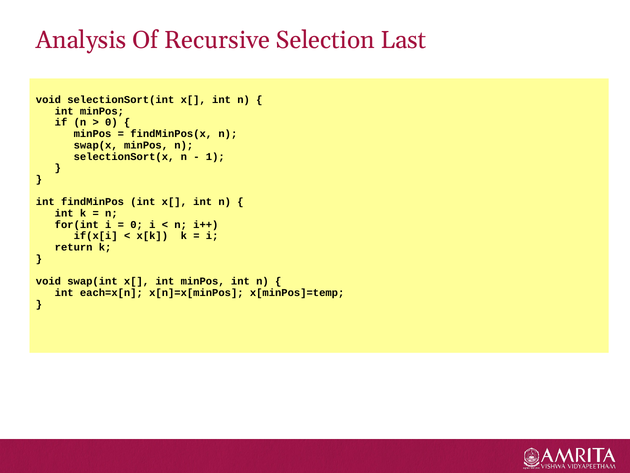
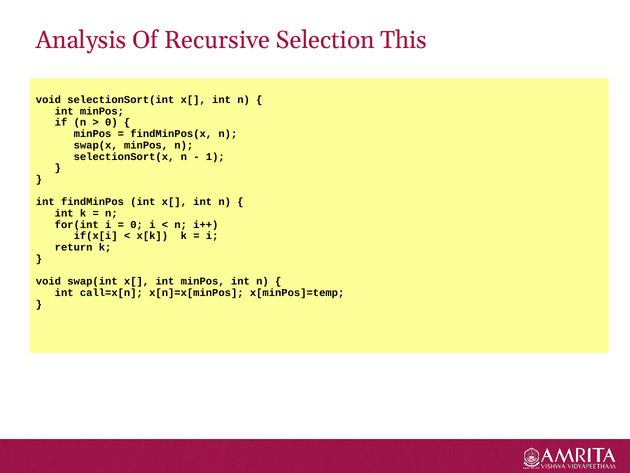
Last: Last -> This
each=x[n: each=x[n -> call=x[n
